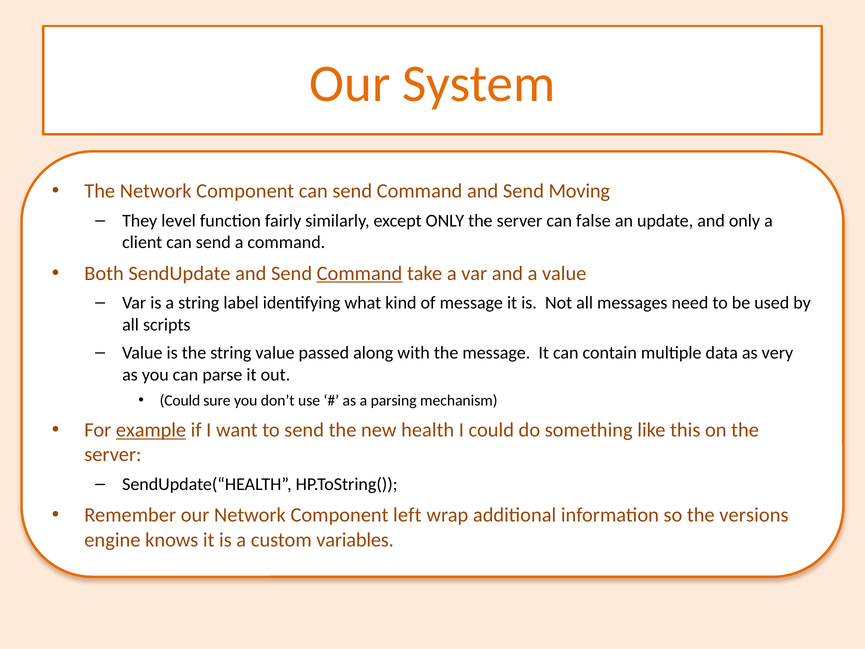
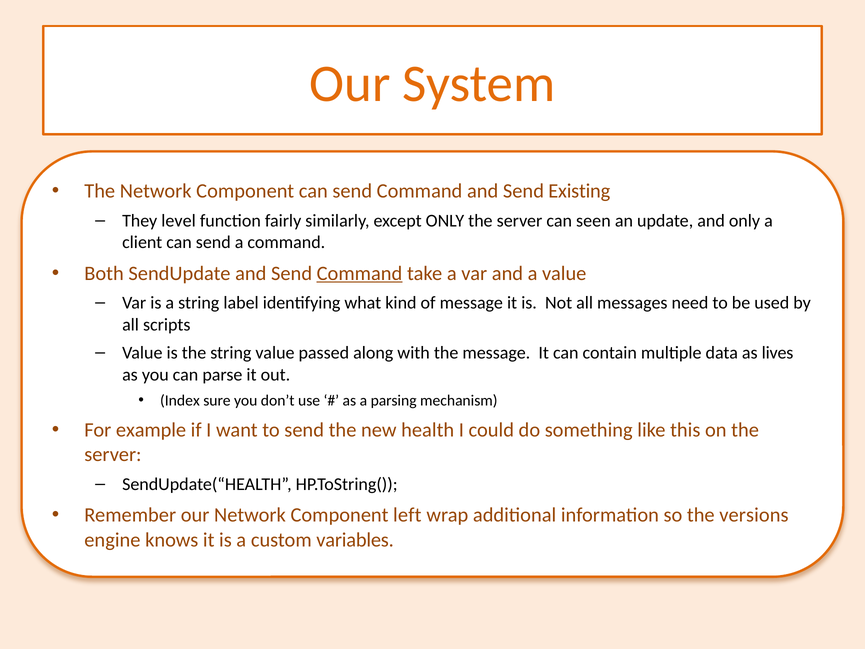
Moving: Moving -> Existing
false: false -> seen
very: very -> lives
Could at (180, 400): Could -> Index
example underline: present -> none
